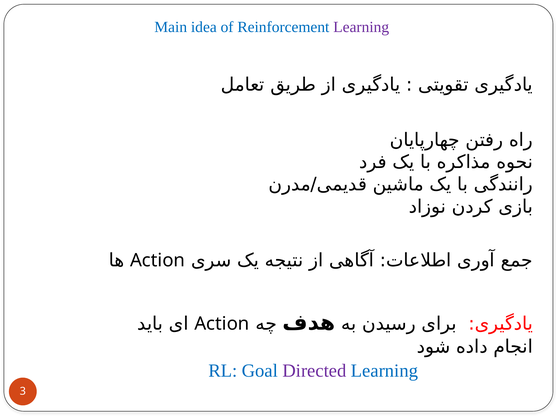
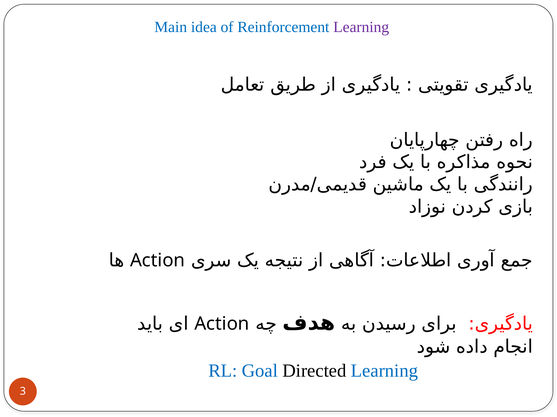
Directed colour: purple -> black
